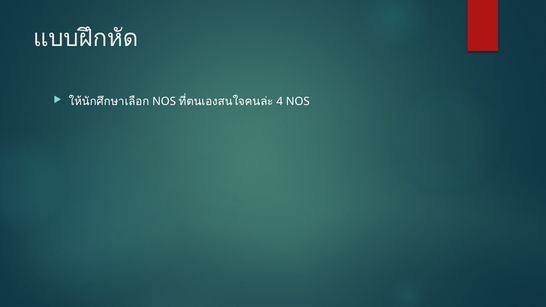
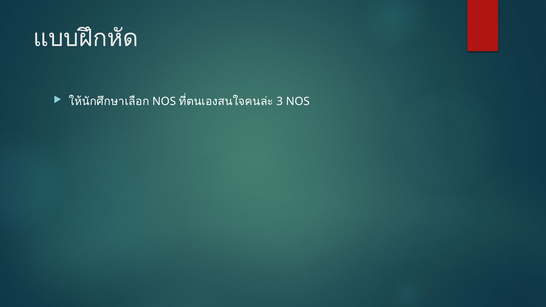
4: 4 -> 3
